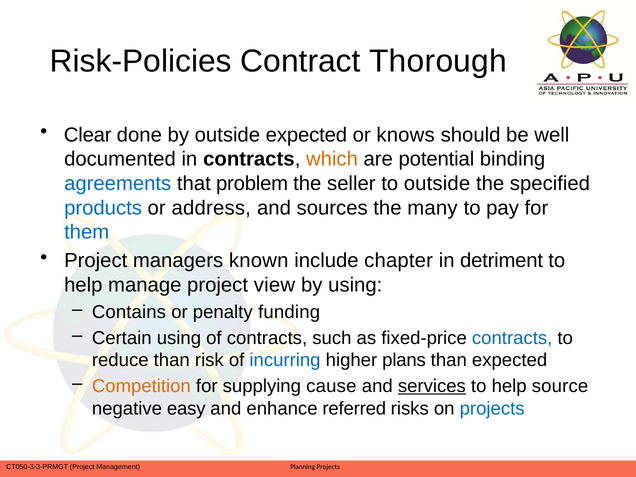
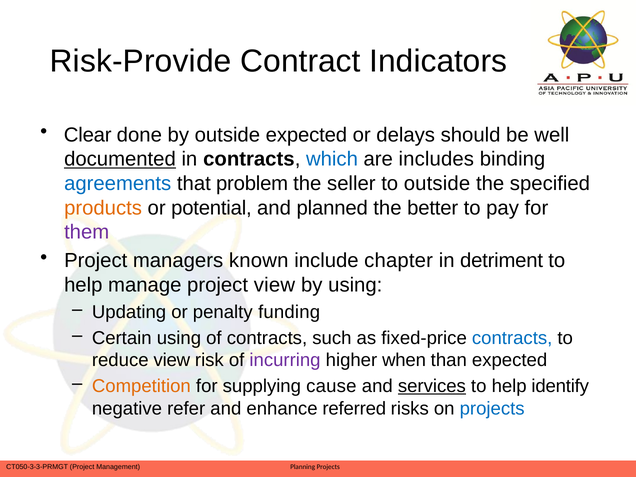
Risk-Policies: Risk-Policies -> Risk-Provide
Thorough: Thorough -> Indicators
knows: knows -> delays
documented underline: none -> present
which colour: orange -> blue
potential: potential -> includes
products colour: blue -> orange
address: address -> potential
sources: sources -> planned
many: many -> better
them colour: blue -> purple
Contains: Contains -> Updating
reduce than: than -> view
incurring colour: blue -> purple
plans: plans -> when
source: source -> identify
easy: easy -> refer
